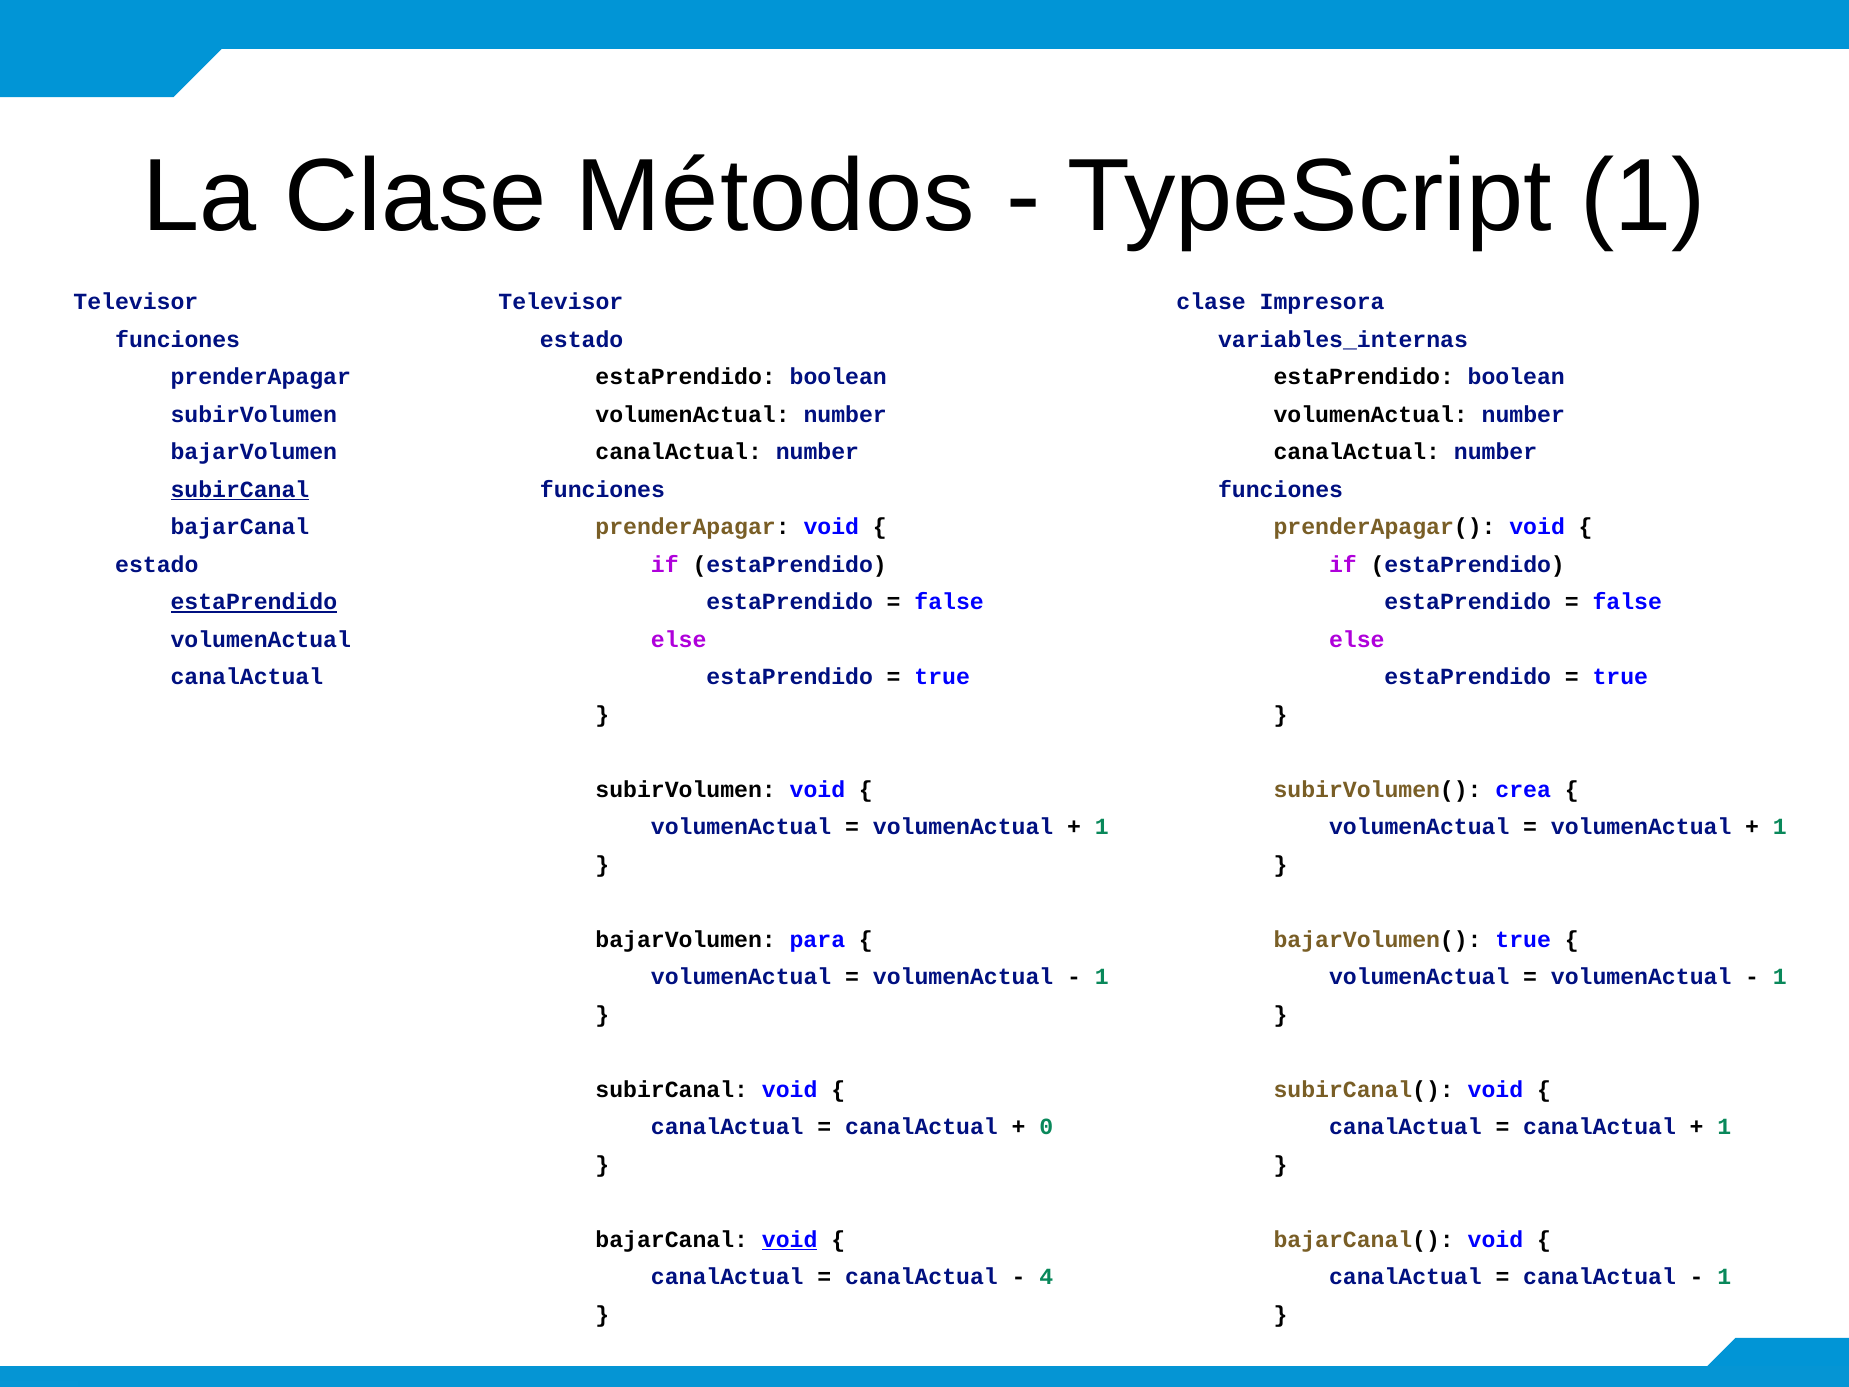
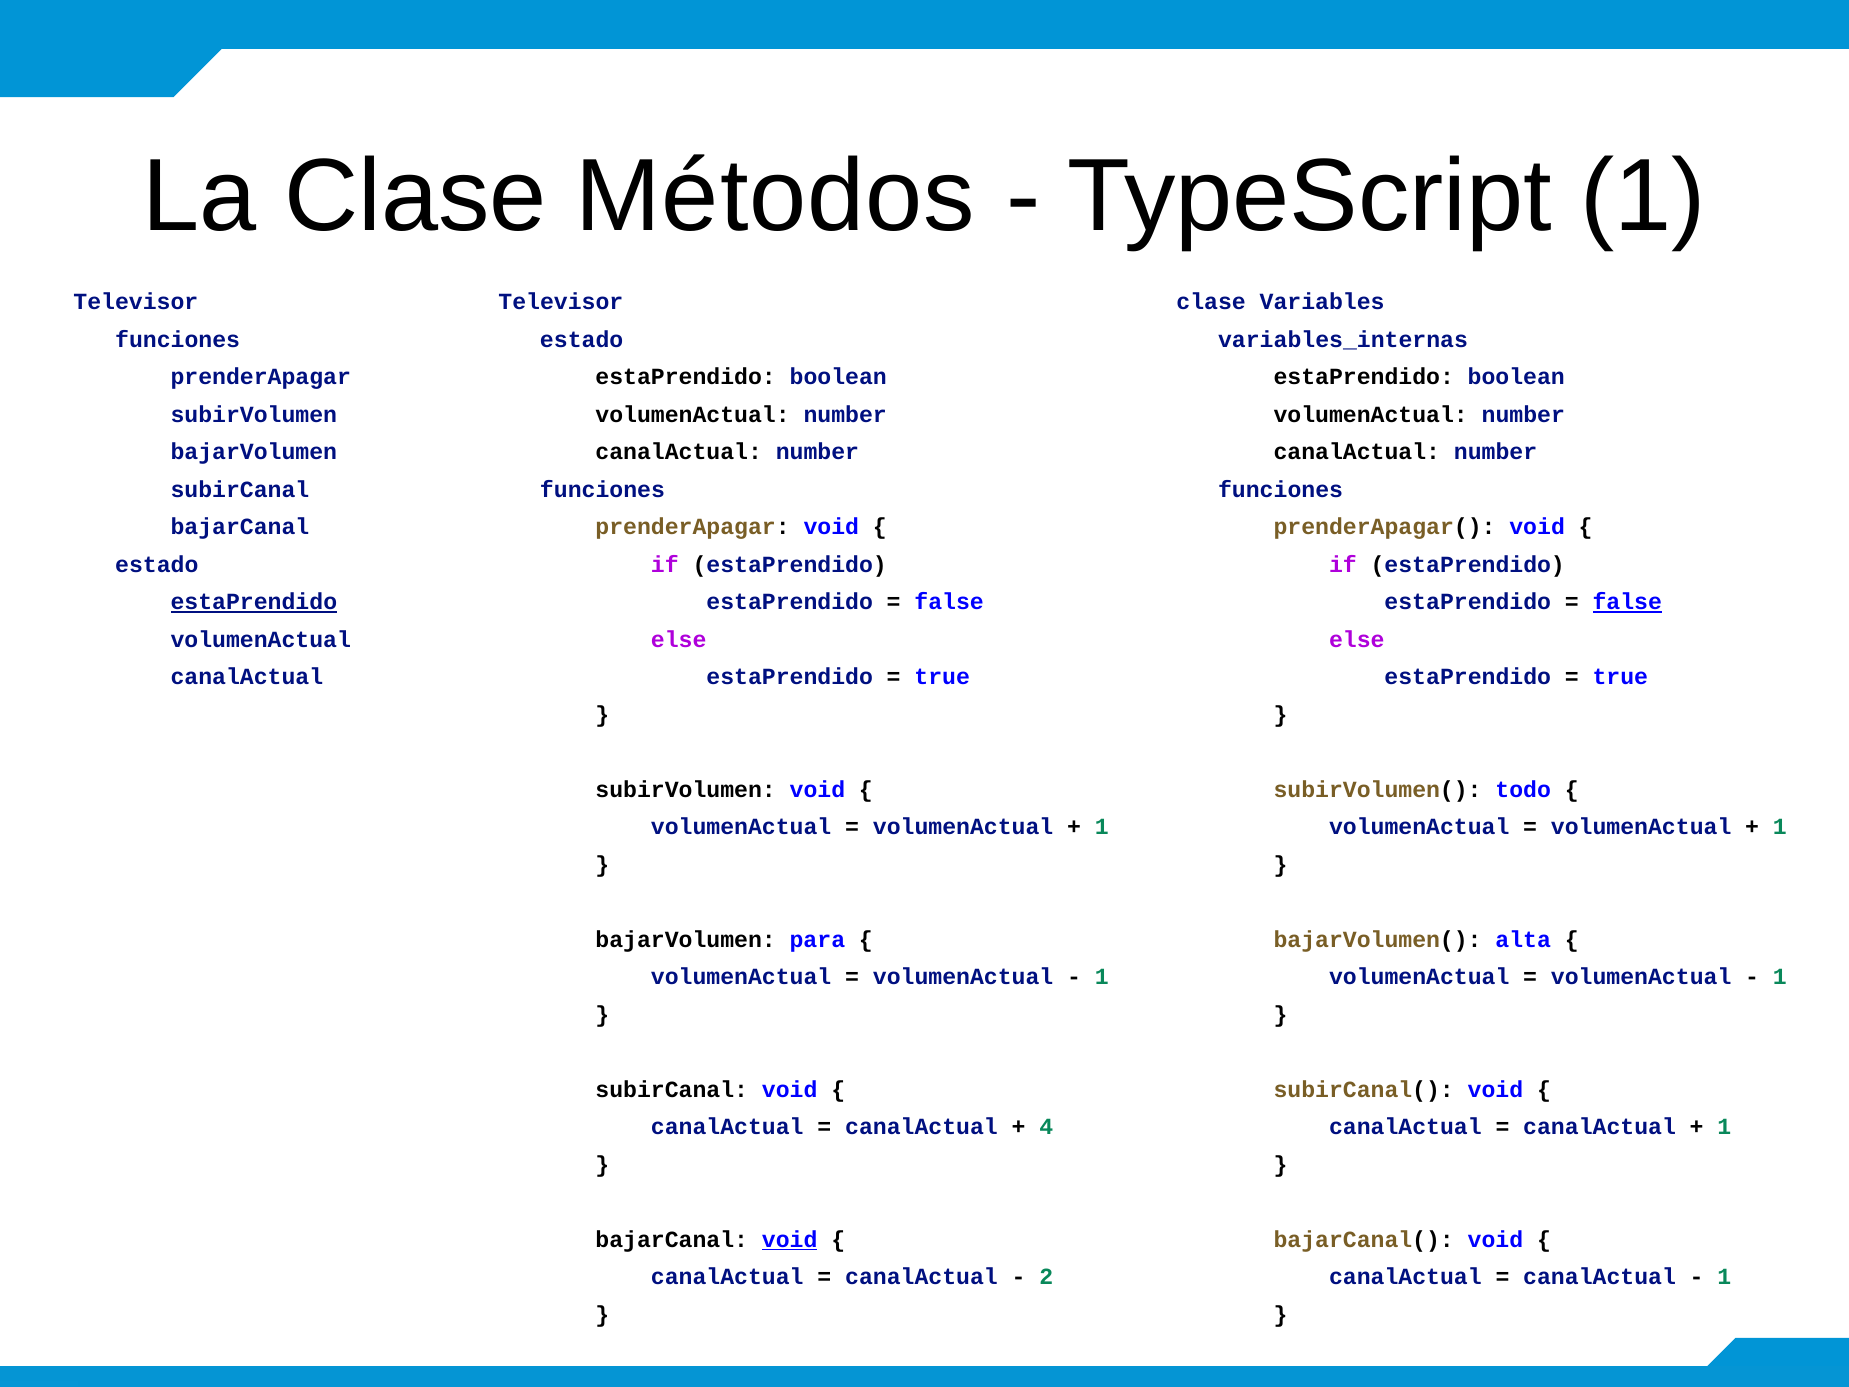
Impresora: Impresora -> Variables
subirCanal at (240, 489) underline: present -> none
false at (1627, 602) underline: none -> present
crea: crea -> todo
bajarVolumen( true: true -> alta
0: 0 -> 4
4: 4 -> 2
